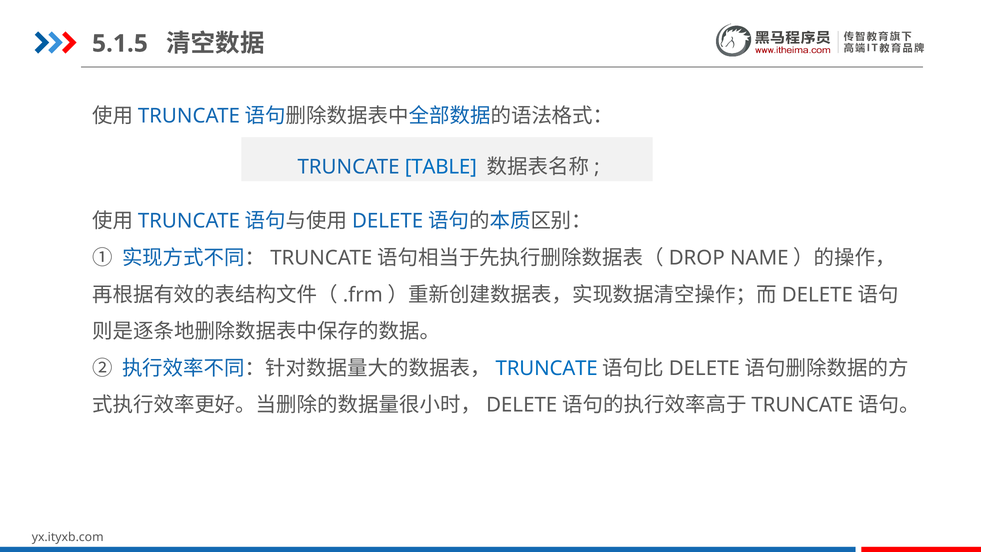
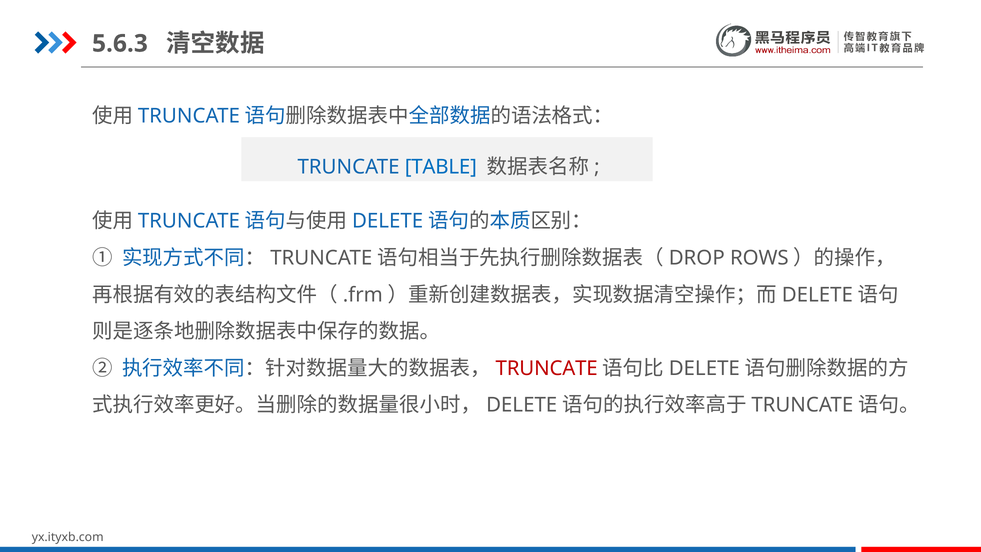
5.1.5: 5.1.5 -> 5.6.3
NAME: NAME -> ROWS
TRUNCATE at (547, 368) colour: blue -> red
